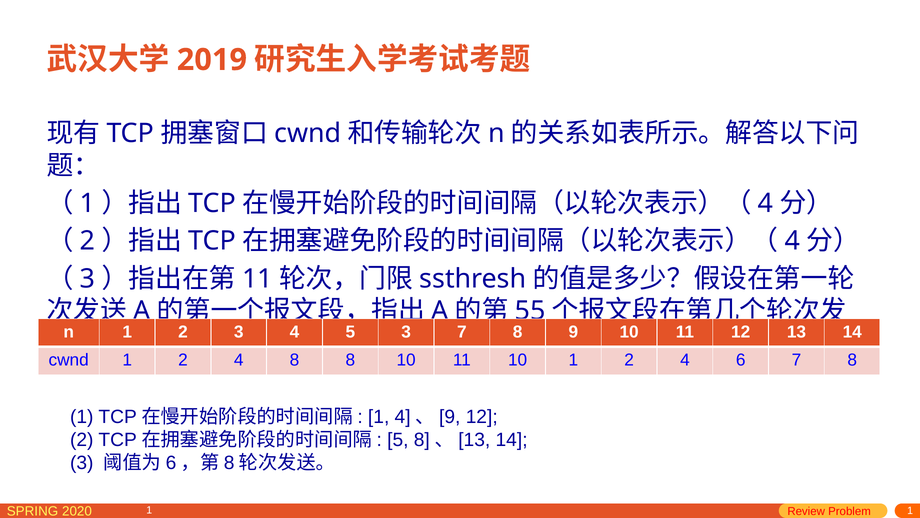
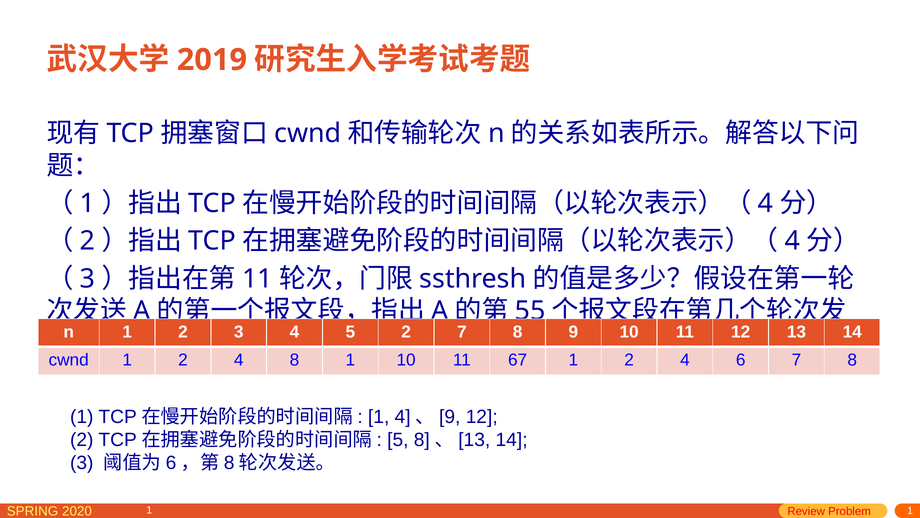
5 3: 3 -> 2
4 8 8: 8 -> 1
11 10: 10 -> 67
